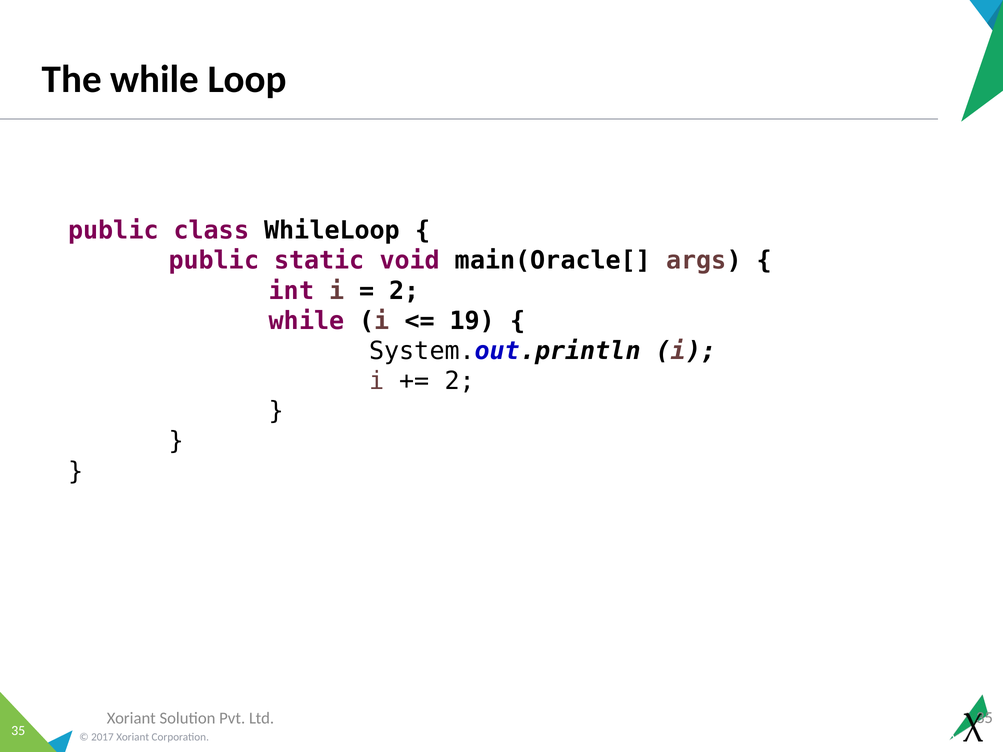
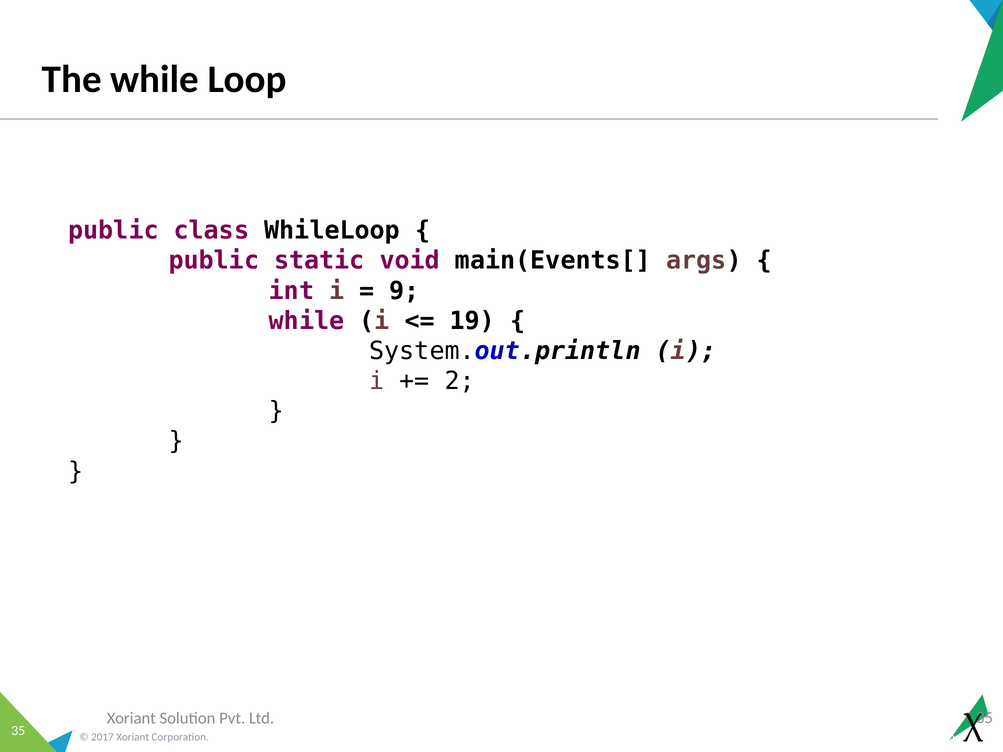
main(Oracle[: main(Oracle[ -> main(Events[
2 at (404, 291): 2 -> 9
